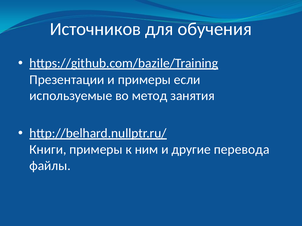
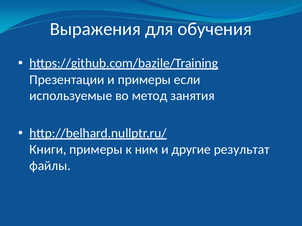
Источников: Источников -> Выражения
перевода: перевода -> результат
